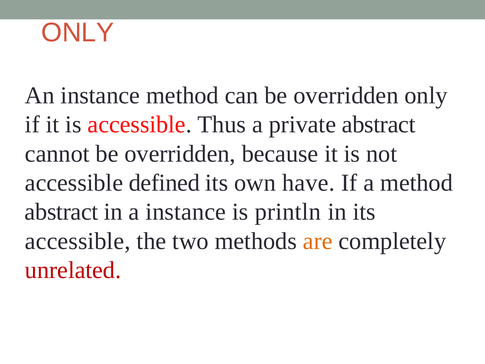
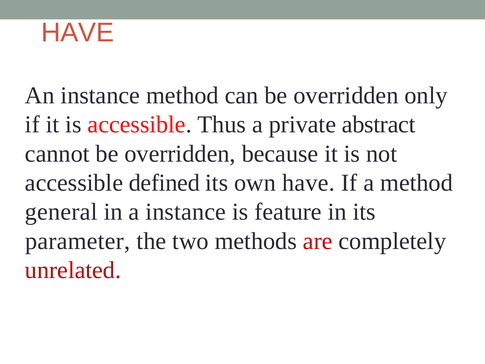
ONLY at (78, 33): ONLY -> HAVE
abstract at (61, 212): abstract -> general
println: println -> feature
accessible at (78, 241): accessible -> parameter
are colour: orange -> red
